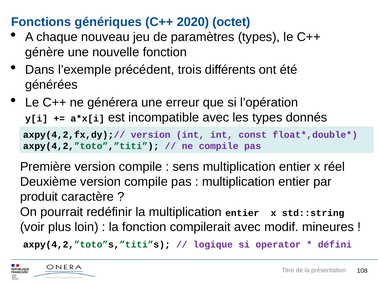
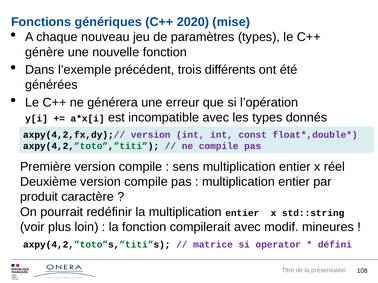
octet: octet -> mise
logique: logique -> matrice
